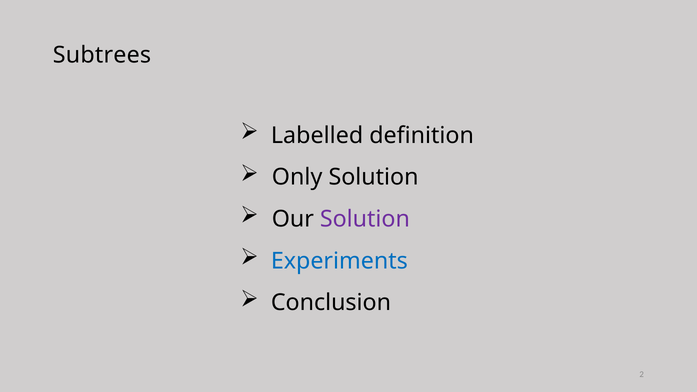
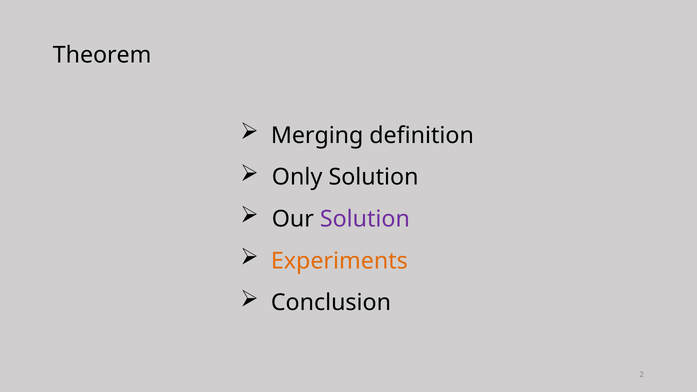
Subtrees: Subtrees -> Theorem
Labelled: Labelled -> Merging
Experiments colour: blue -> orange
